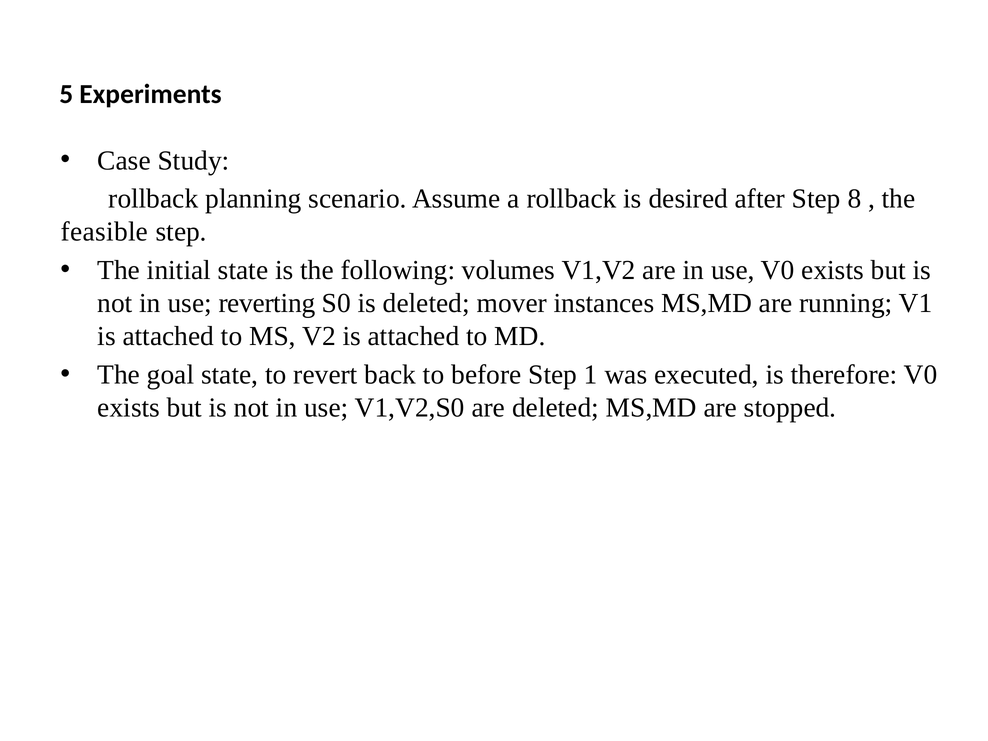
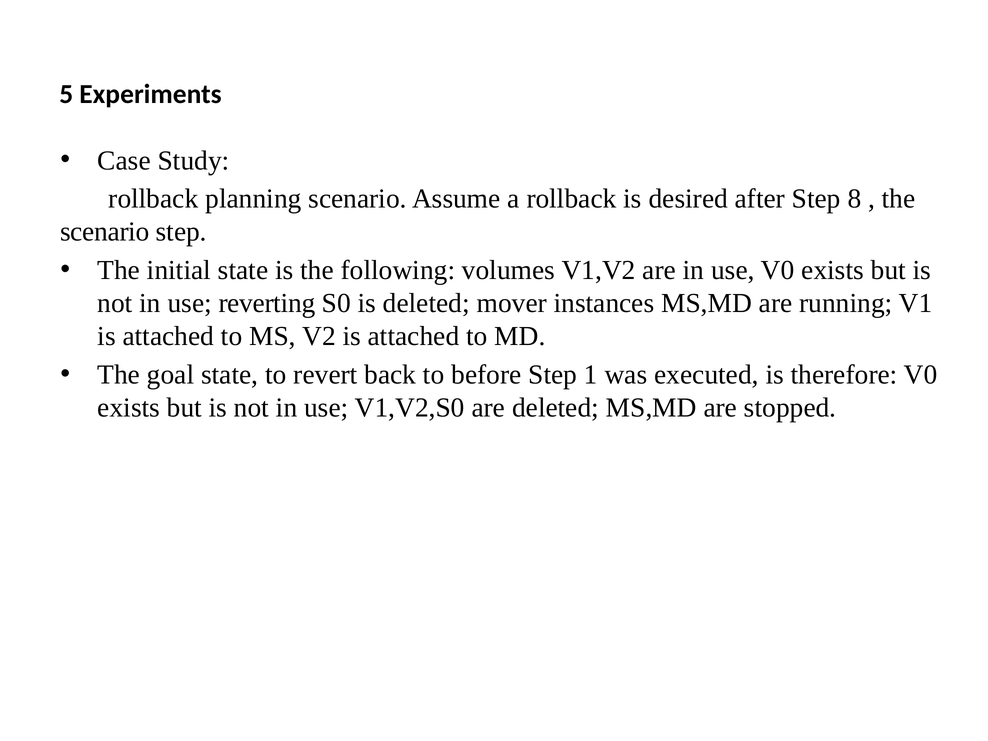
feasible at (104, 232): feasible -> scenario
